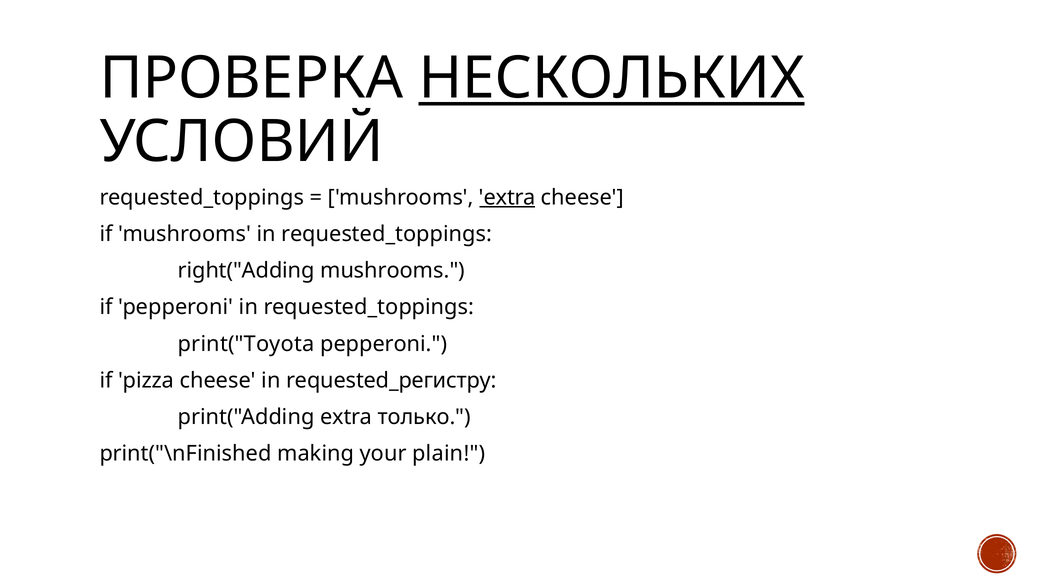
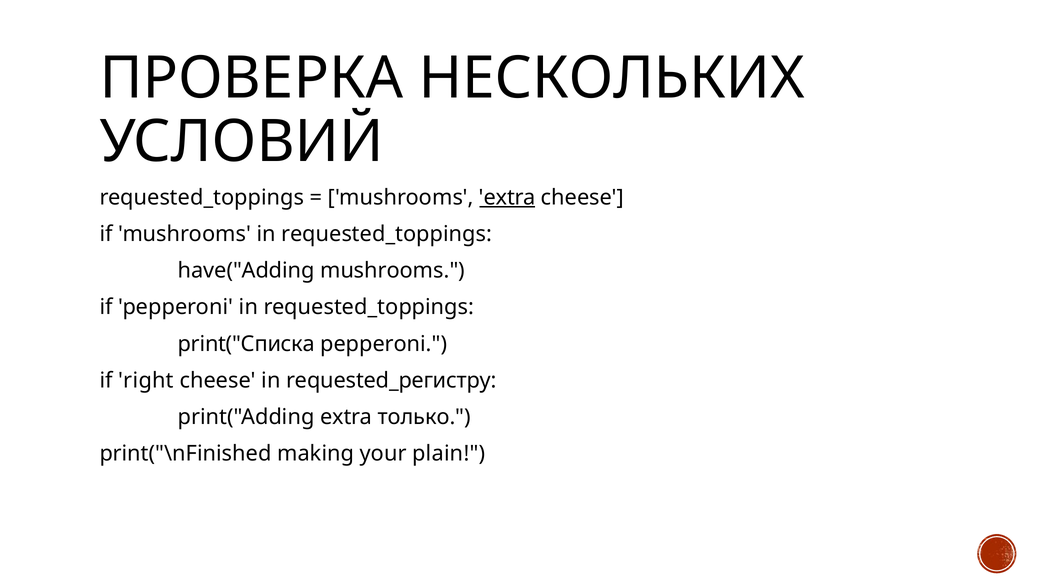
НЕСКОЛЬКИХ underline: present -> none
right("Adding: right("Adding -> have("Adding
print("Toyota: print("Toyota -> print("Списка
pizza: pizza -> right
